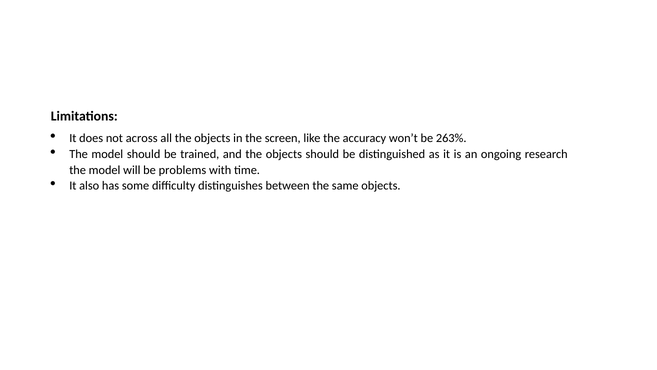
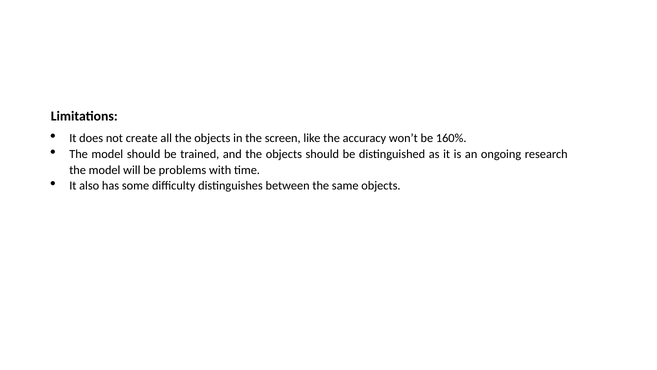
across: across -> create
263%: 263% -> 160%
